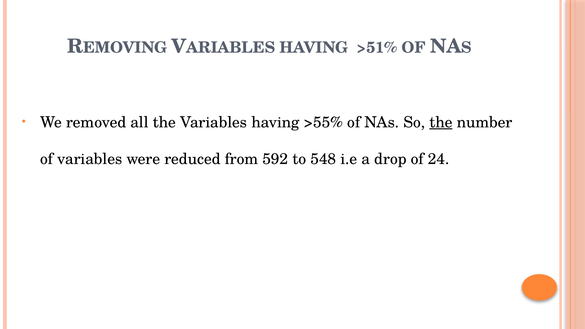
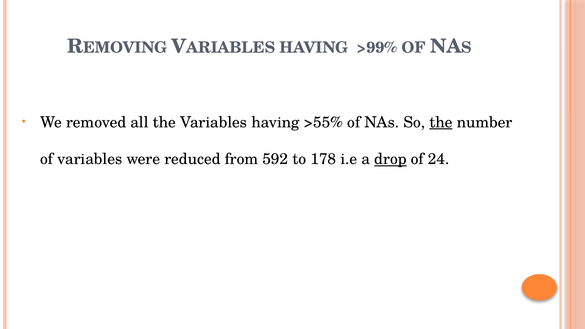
>51%: >51% -> >99%
548: 548 -> 178
drop underline: none -> present
